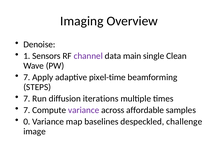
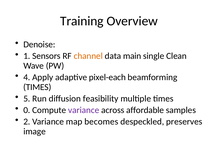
Imaging: Imaging -> Training
channel colour: purple -> orange
7 at (27, 77): 7 -> 4
pixel-time: pixel-time -> pixel-each
STEPS at (37, 87): STEPS -> TIMES
7 at (27, 99): 7 -> 5
iterations: iterations -> feasibility
7 at (27, 110): 7 -> 0
0: 0 -> 2
baselines: baselines -> becomes
challenge: challenge -> preserves
